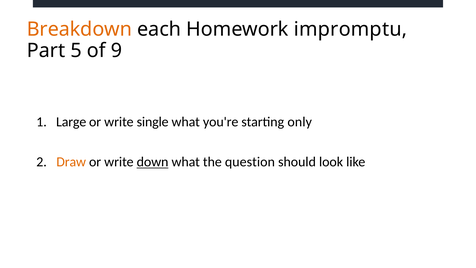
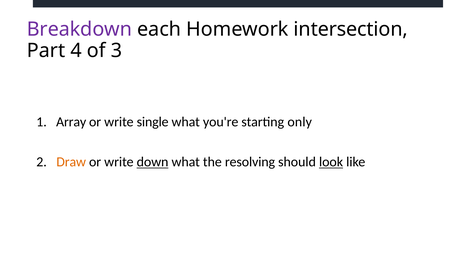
Breakdown colour: orange -> purple
impromptu: impromptu -> intersection
5: 5 -> 4
9: 9 -> 3
Large: Large -> Array
question: question -> resolving
look underline: none -> present
